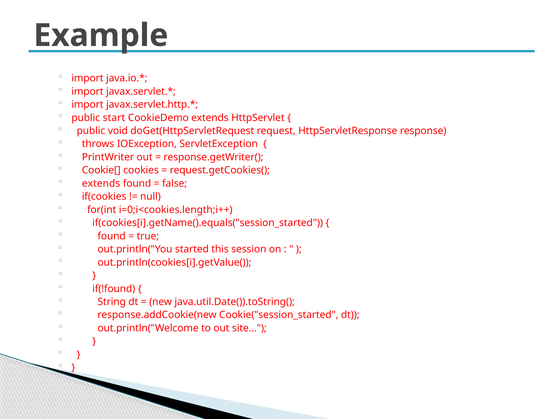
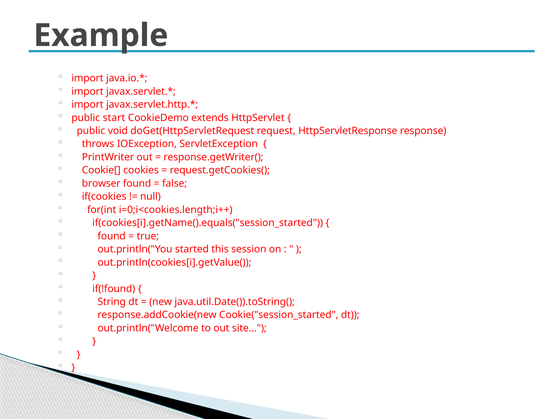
extends at (101, 184): extends -> browser
